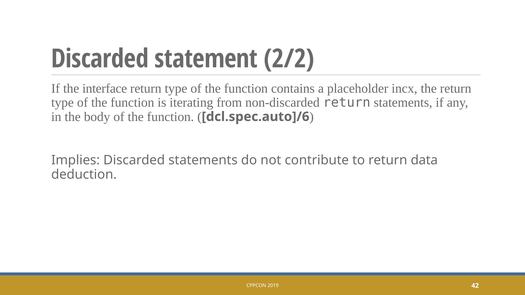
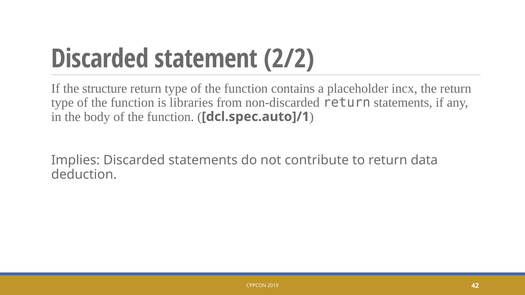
interface: interface -> structure
iterating: iterating -> libraries
dcl.spec.auto]/6: dcl.spec.auto]/6 -> dcl.spec.auto]/1
